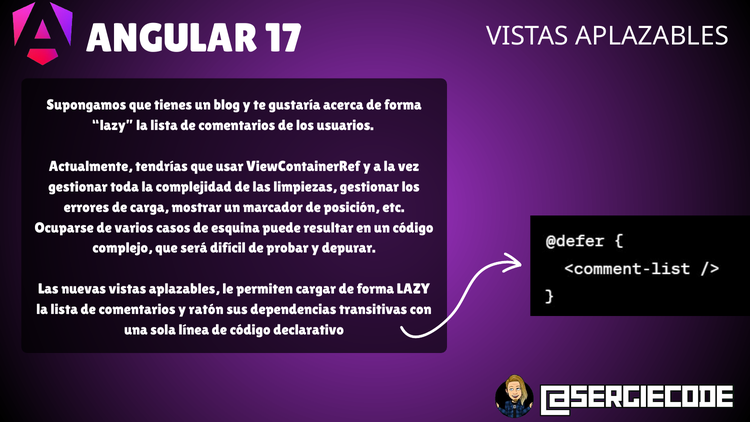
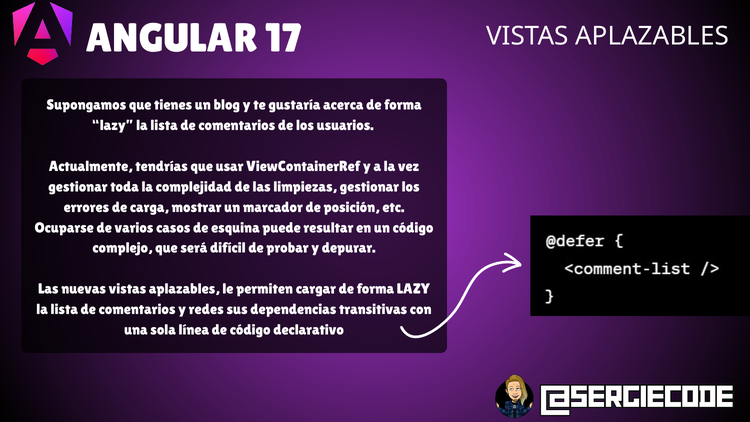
ratón: ratón -> redes
